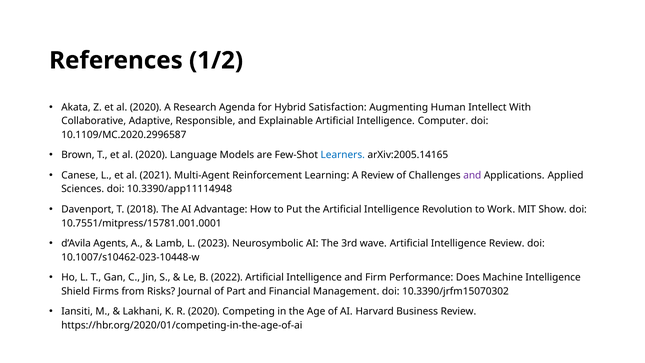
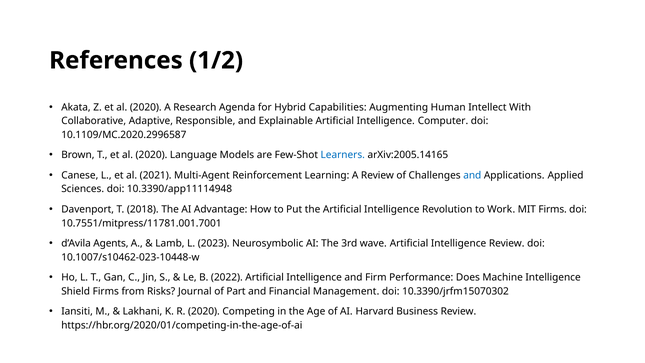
Satisfaction: Satisfaction -> Capabilities
and at (472, 175) colour: purple -> blue
MIT Show: Show -> Firms
10.7551/mitpress/15781.001.0001: 10.7551/mitpress/15781.001.0001 -> 10.7551/mitpress/11781.001.7001
